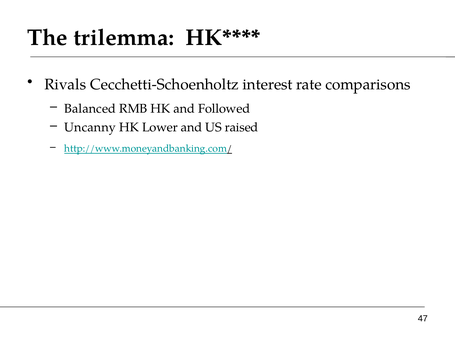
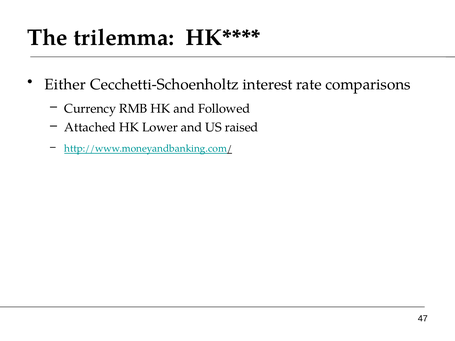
Rivals: Rivals -> Either
Balanced: Balanced -> Currency
Uncanny: Uncanny -> Attached
